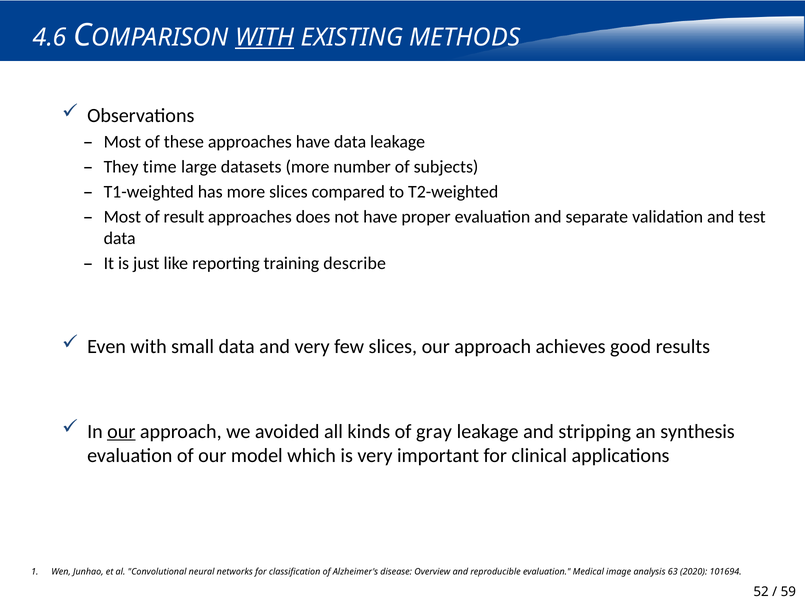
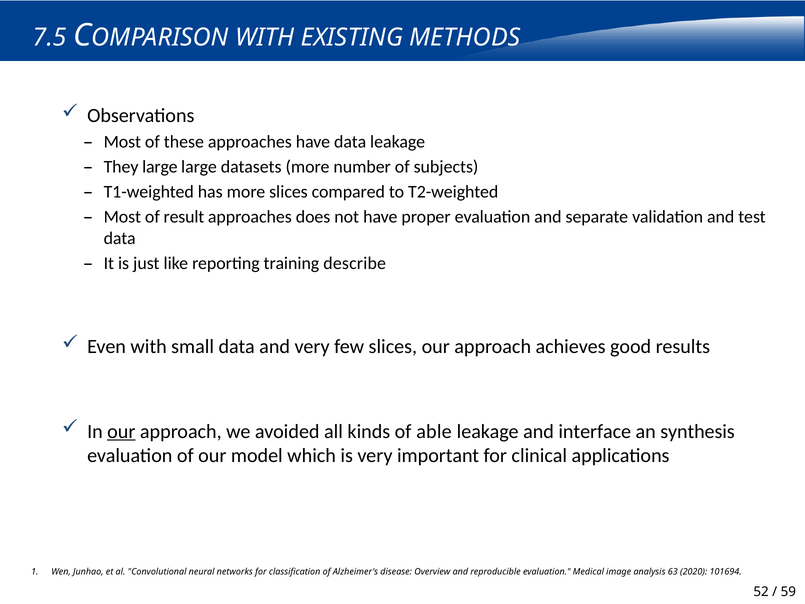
4.6: 4.6 -> 7.5
WITH at (265, 37) underline: present -> none
They time: time -> large
gray: gray -> able
stripping: stripping -> interface
